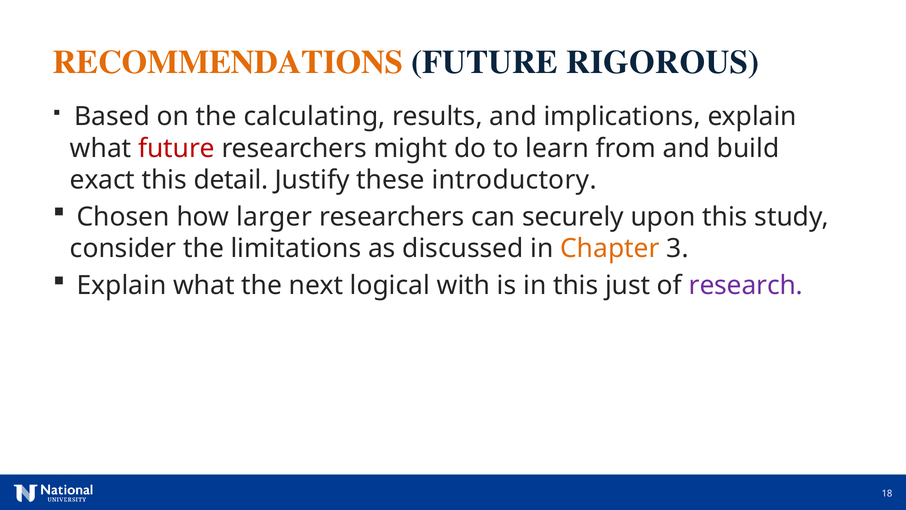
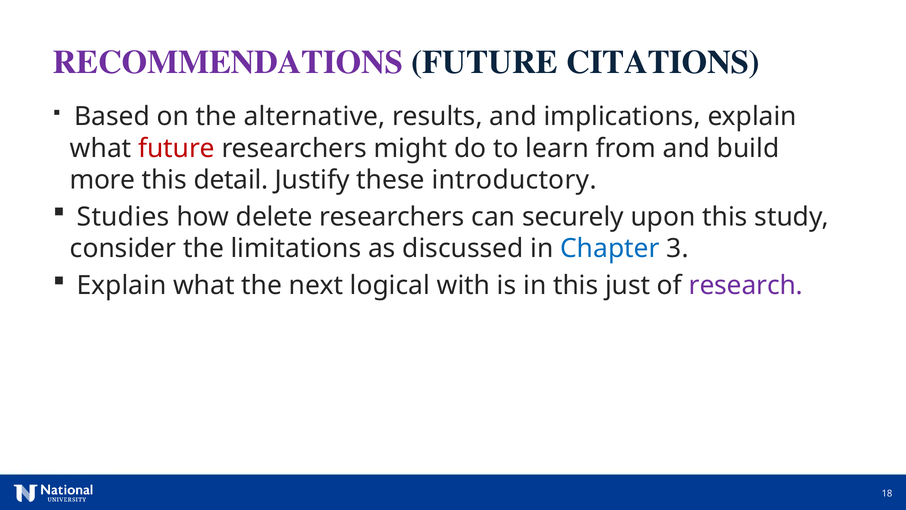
RECOMMENDATIONS colour: orange -> purple
RIGOROUS: RIGOROUS -> CITATIONS
calculating: calculating -> alternative
exact: exact -> more
Chosen: Chosen -> Studies
larger: larger -> delete
Chapter colour: orange -> blue
